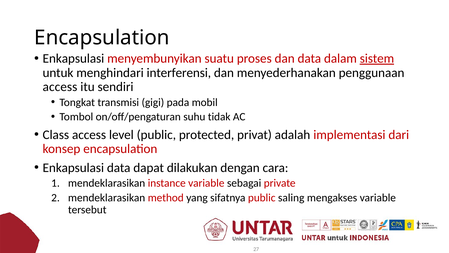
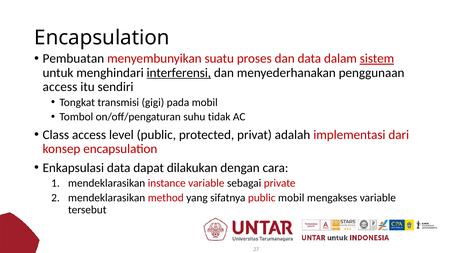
Enkapsulasi at (73, 58): Enkapsulasi -> Pembuatan
interferensi underline: none -> present
public saling: saling -> mobil
